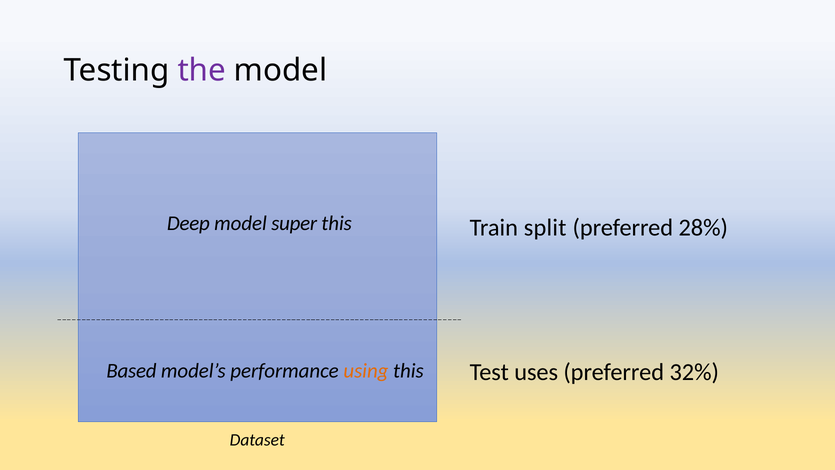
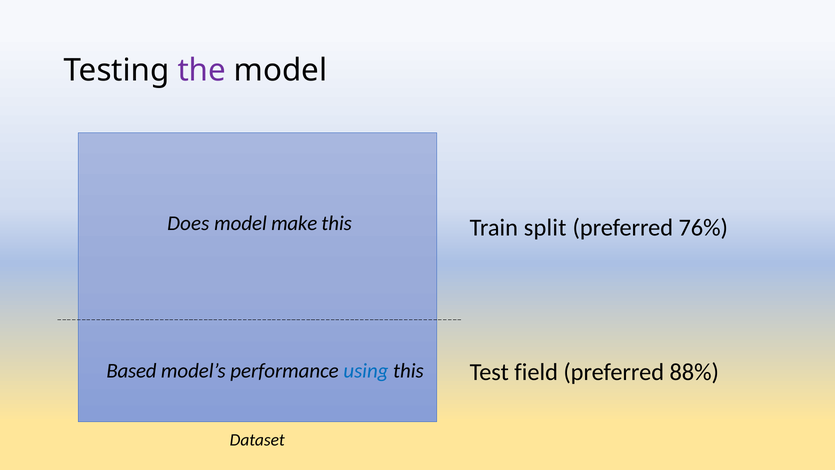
Deep: Deep -> Does
super: super -> make
28%: 28% -> 76%
uses: uses -> field
32%: 32% -> 88%
using colour: orange -> blue
